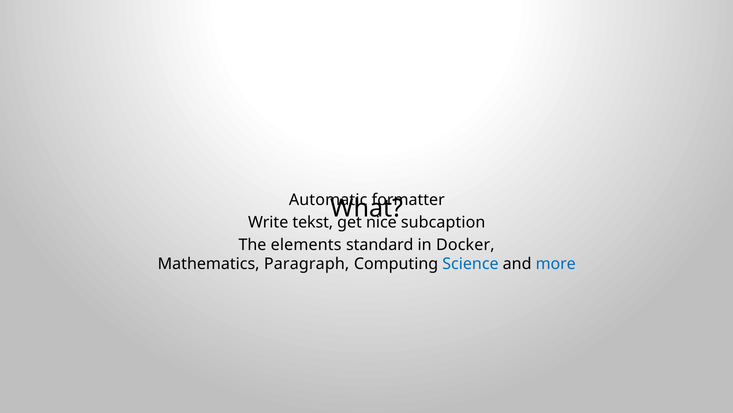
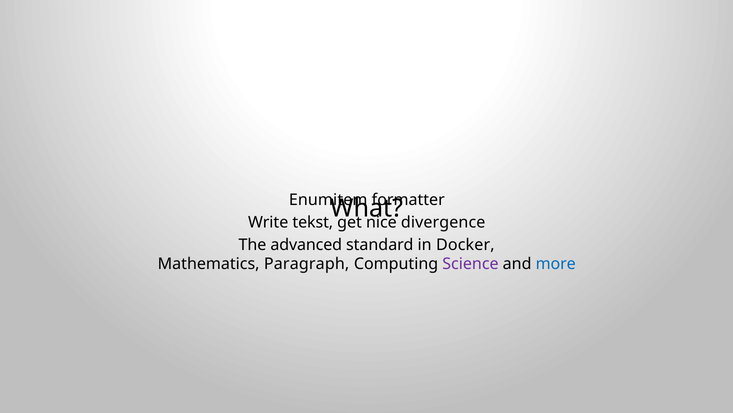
Automatic: Automatic -> Enumitem
subcaption: subcaption -> divergence
elements: elements -> advanced
Science colour: blue -> purple
